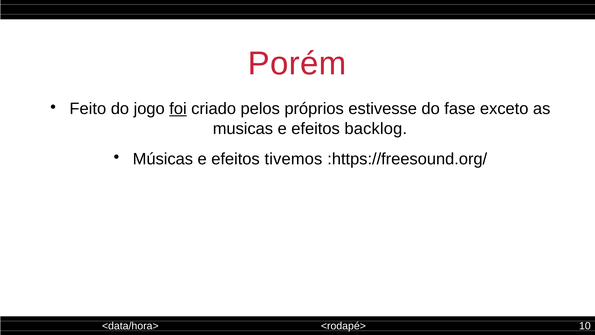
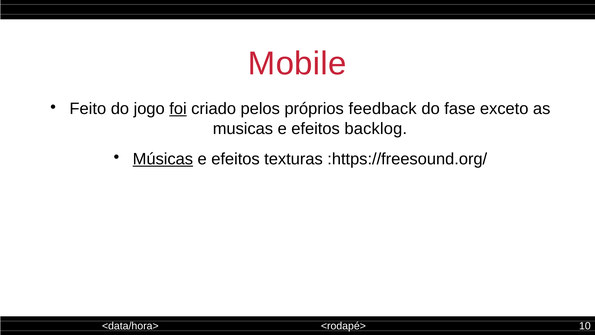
Porém: Porém -> Mobile
estivesse: estivesse -> feedback
Músicas underline: none -> present
tivemos: tivemos -> texturas
